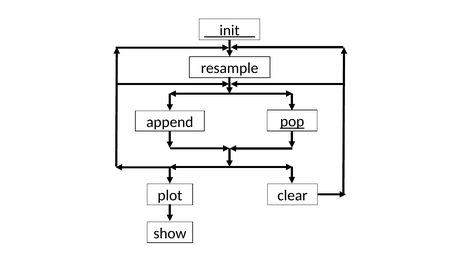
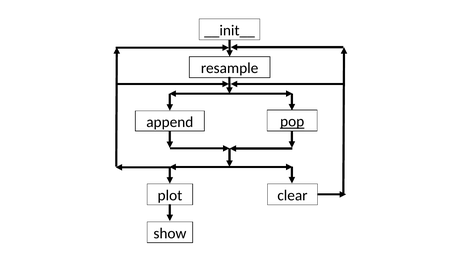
__init__ underline: present -> none
